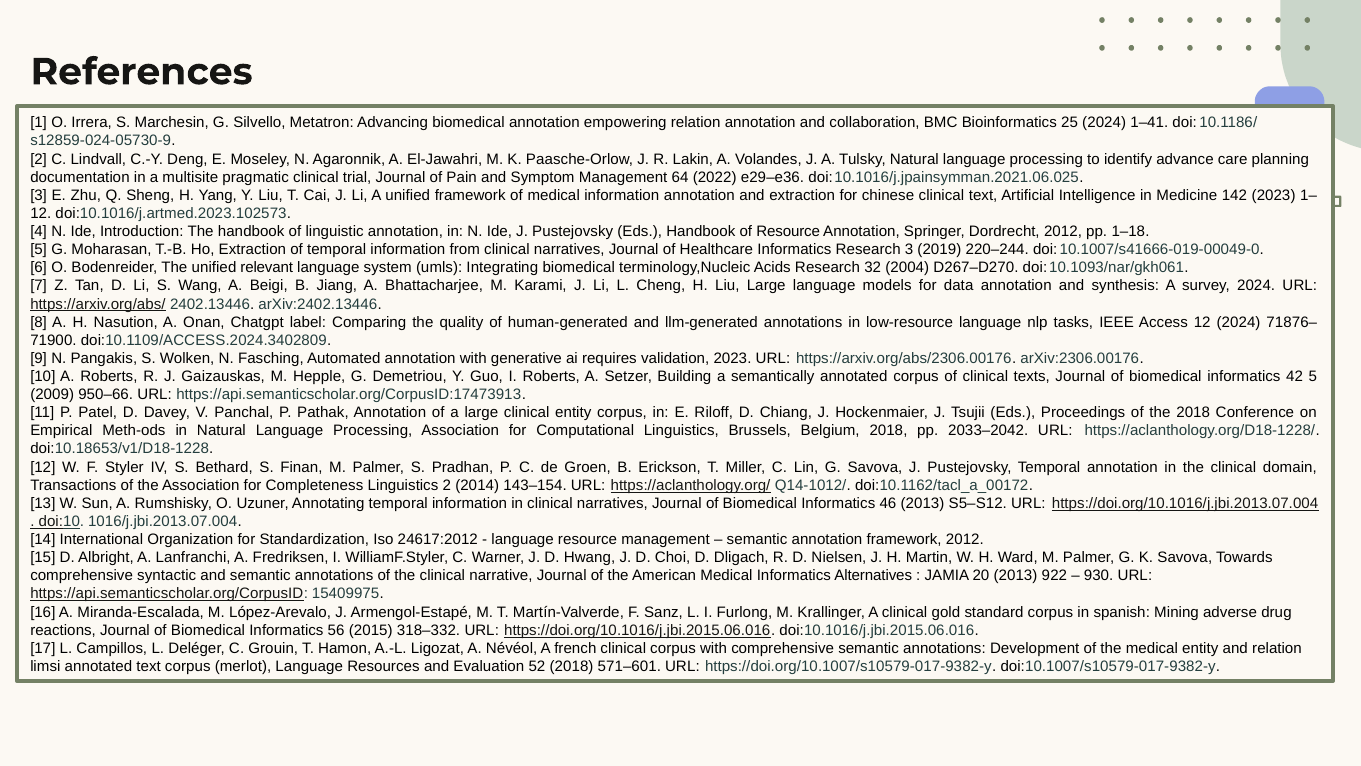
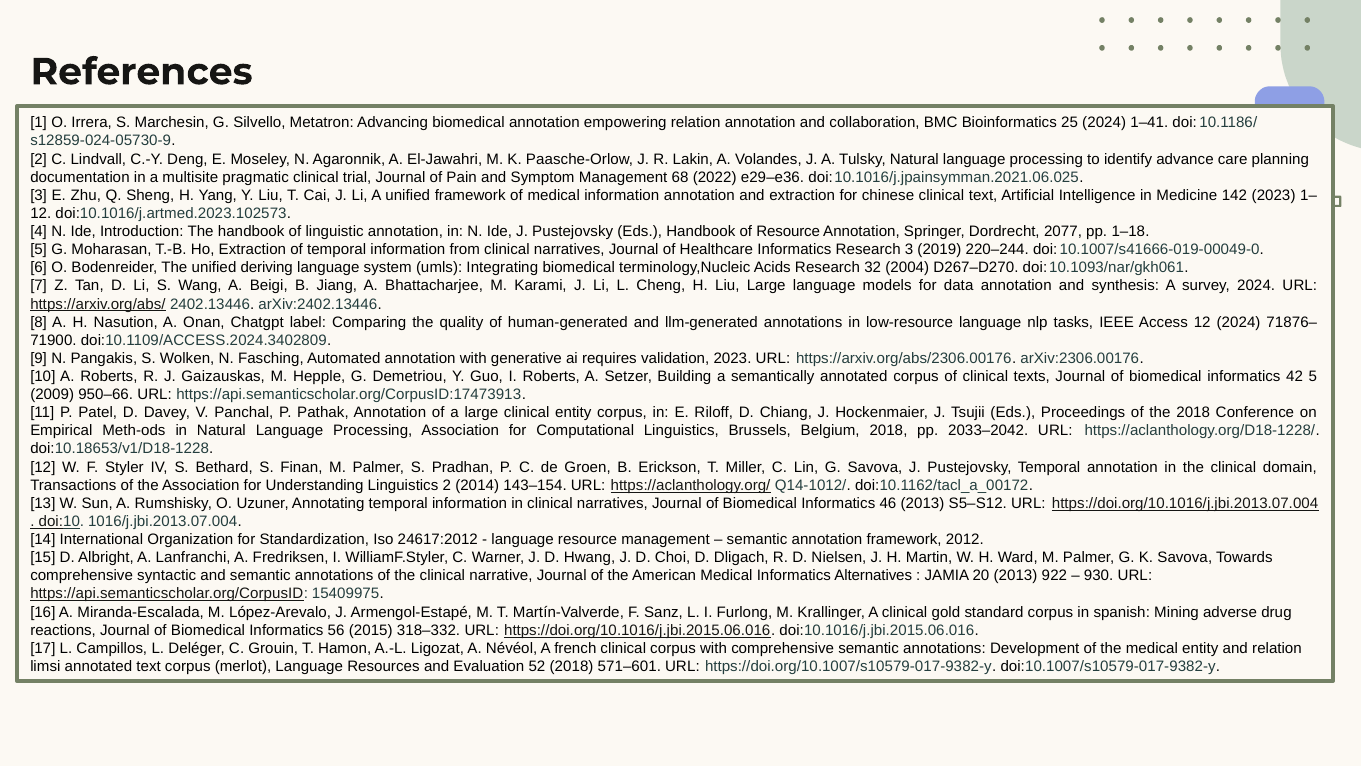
64: 64 -> 68
Dordrecht 2012: 2012 -> 2077
relevant: relevant -> deriving
Completeness: Completeness -> Understanding
